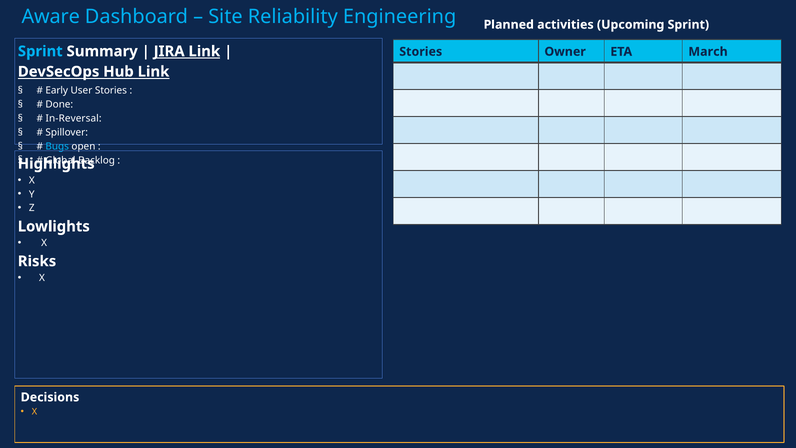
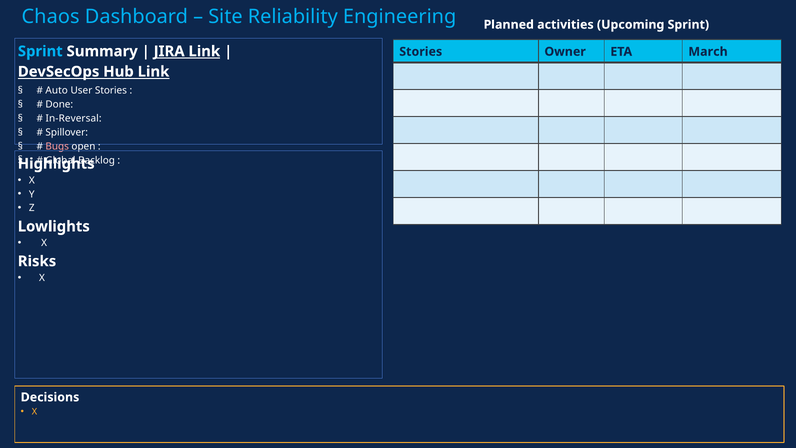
Aware: Aware -> Chaos
Early: Early -> Auto
Bugs colour: light blue -> pink
